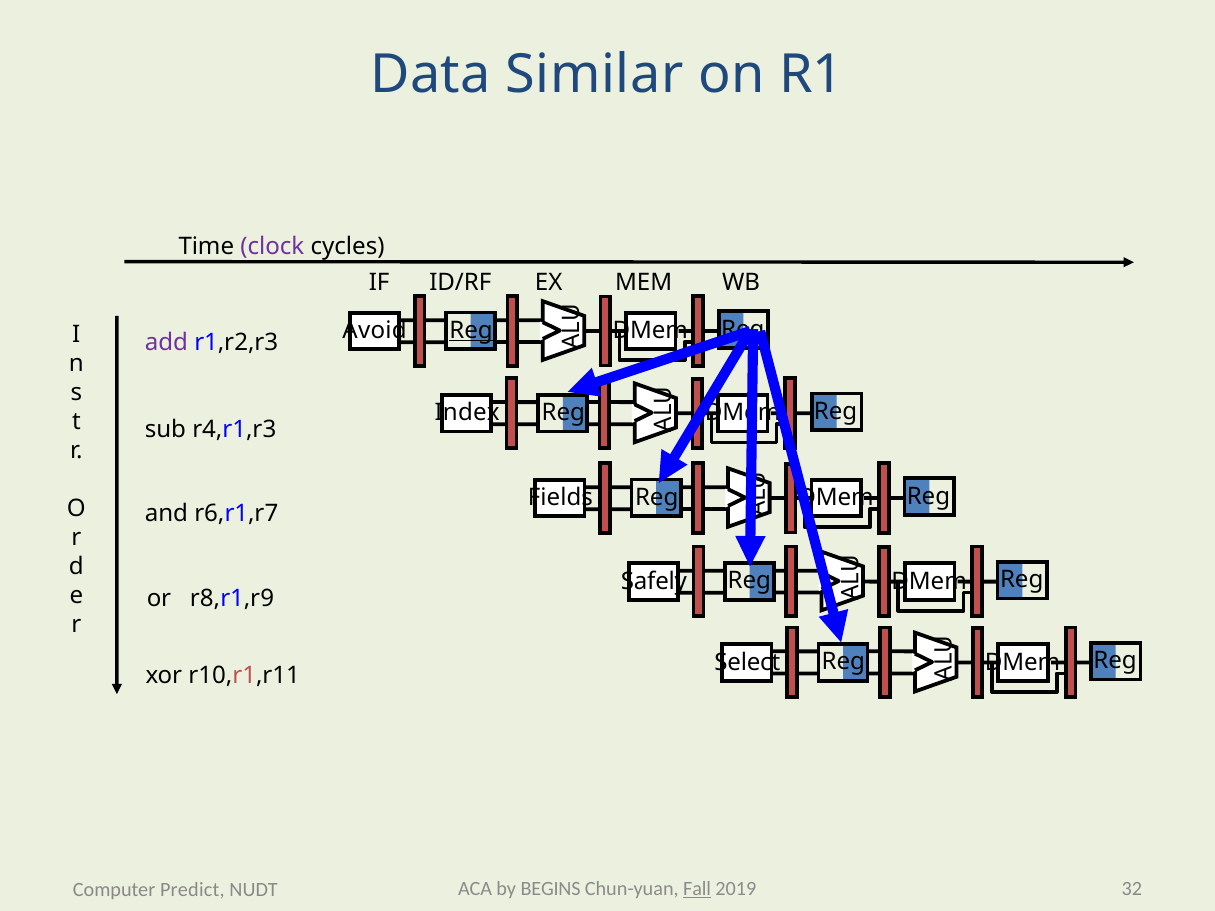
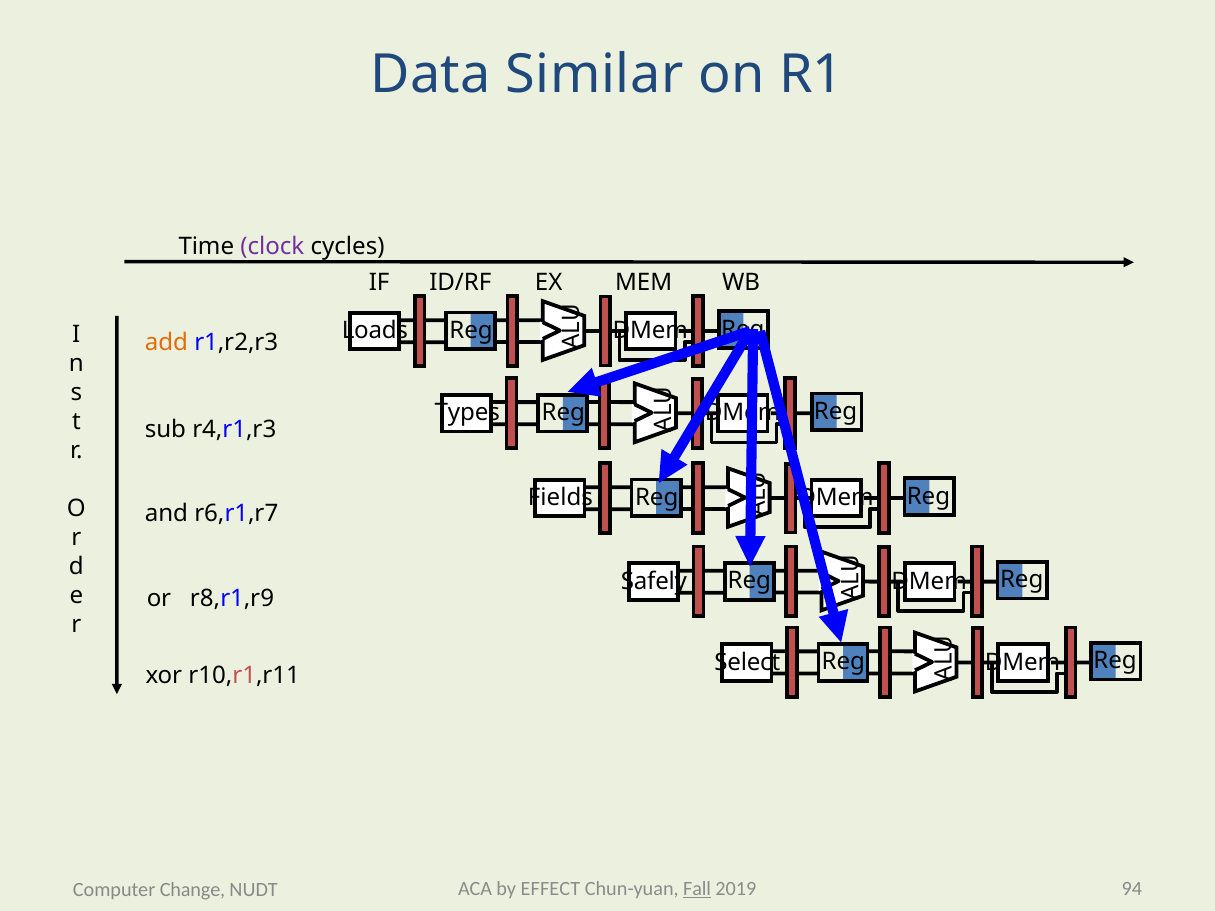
Reg at (471, 330) underline: present -> none
Avoid: Avoid -> Loads
add colour: purple -> orange
Index: Index -> Types
BEGINS: BEGINS -> EFFECT
32: 32 -> 94
Predict: Predict -> Change
